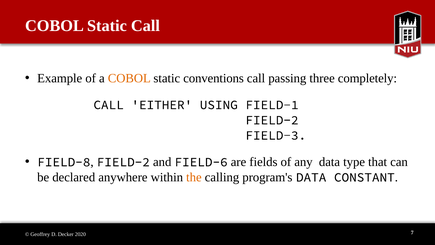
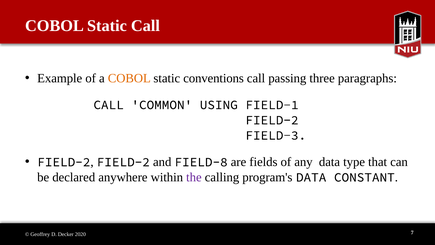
completely: completely -> paragraphs
EITHER: EITHER -> COMMON
FIELD-8 at (64, 162): FIELD-8 -> FIELD-2
FIELD-6: FIELD-6 -> FIELD-8
the colour: orange -> purple
